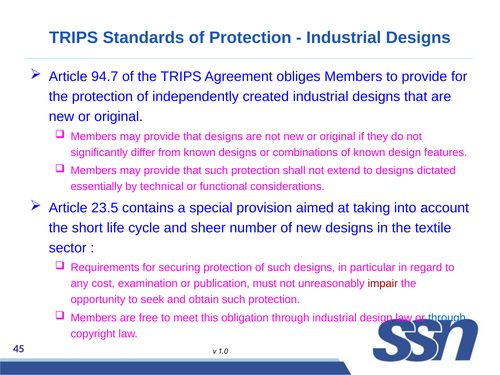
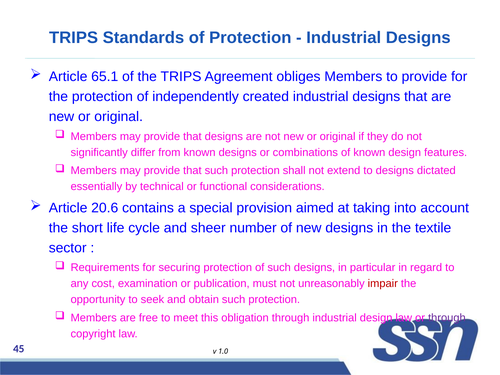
94.7: 94.7 -> 65.1
23.5: 23.5 -> 20.6
through at (447, 318) colour: blue -> purple
